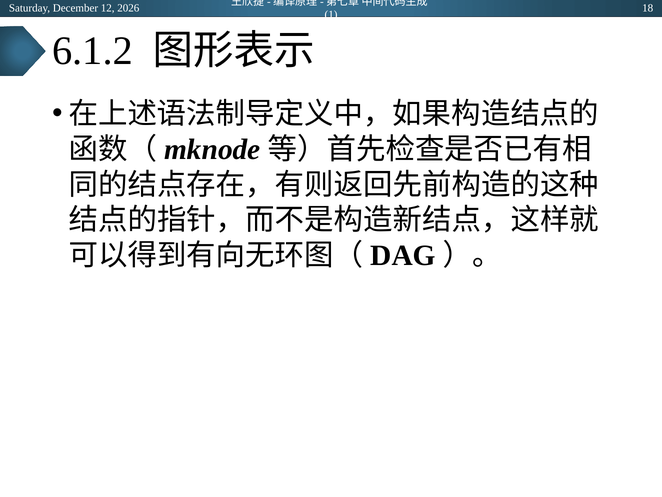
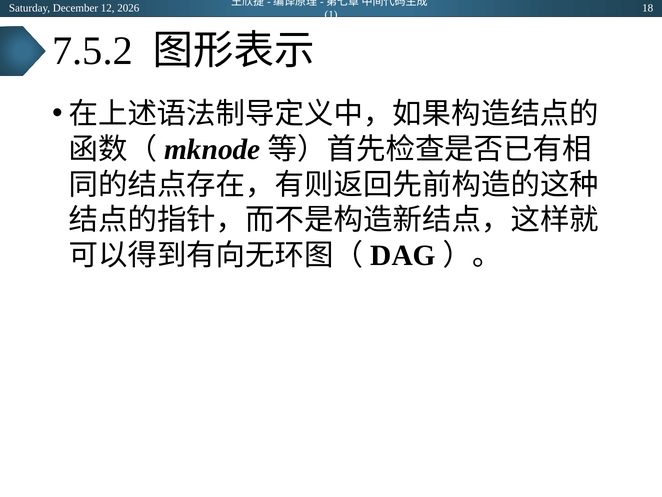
6.1.2: 6.1.2 -> 7.5.2
